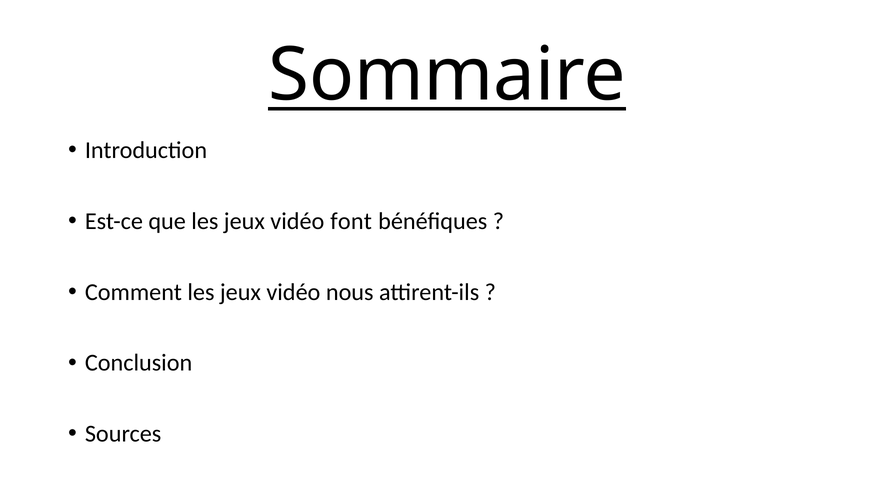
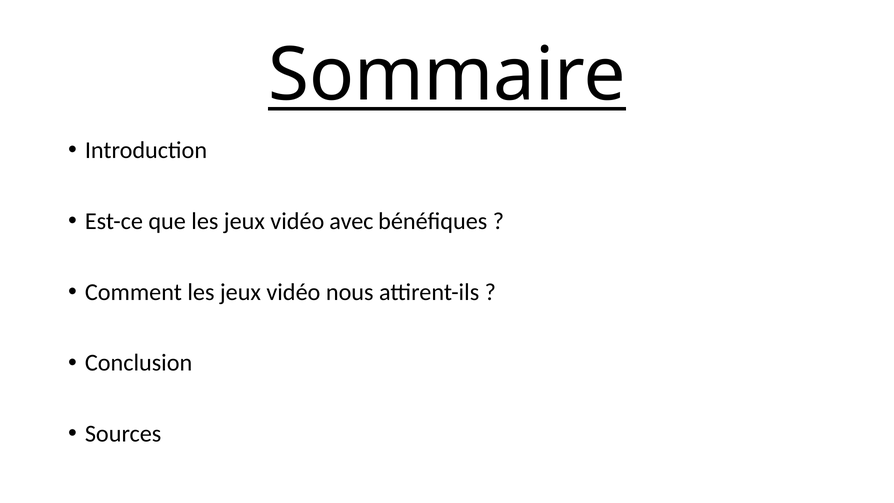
font: font -> avec
